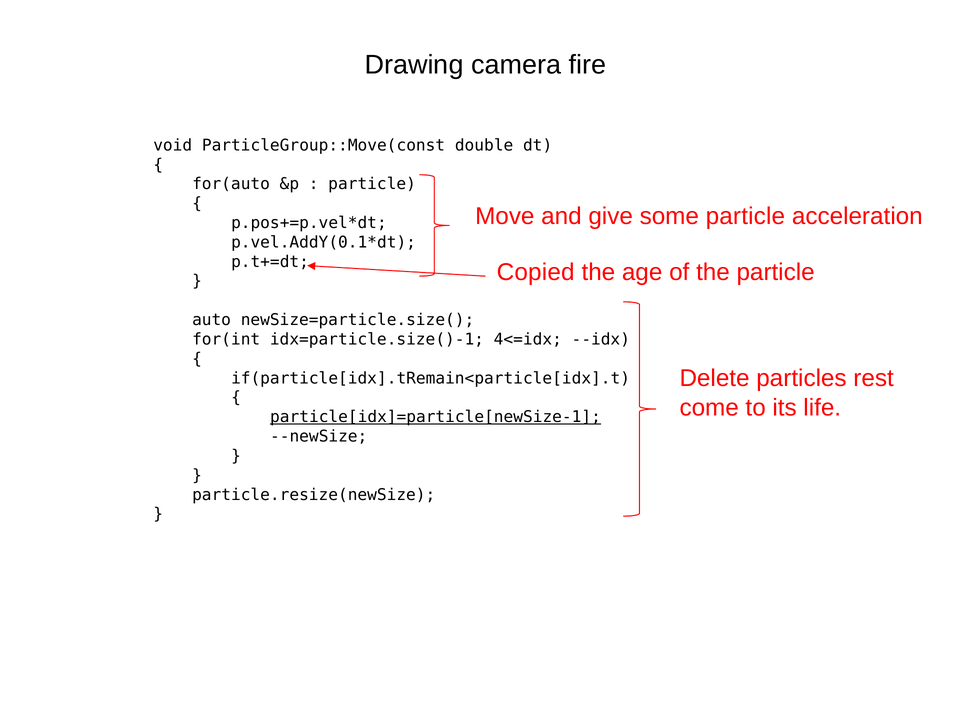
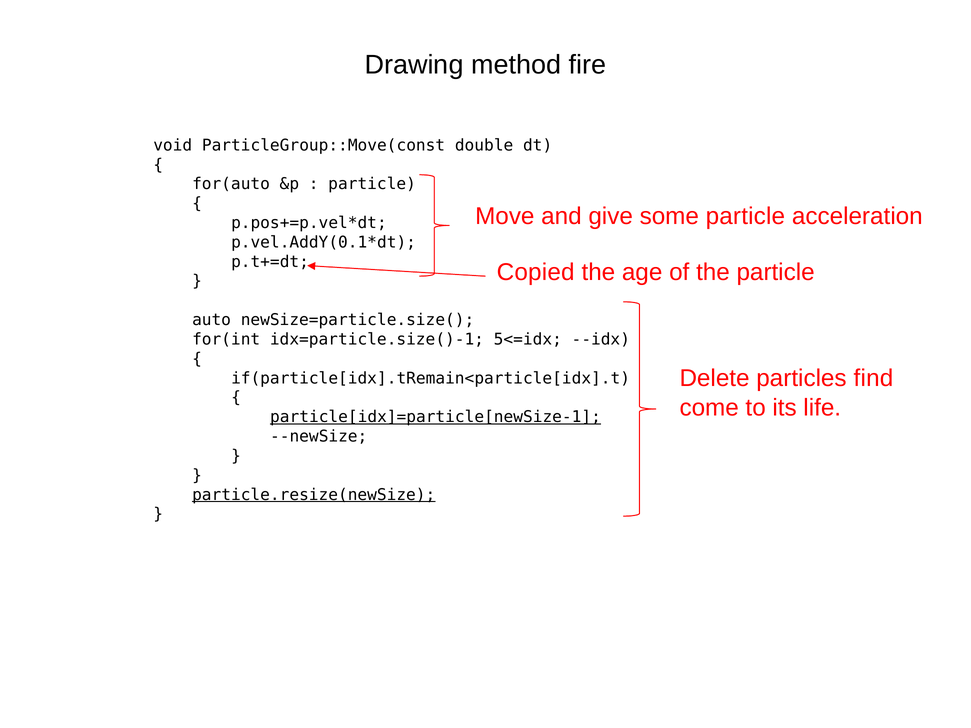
camera: camera -> method
4<=idx: 4<=idx -> 5<=idx
rest: rest -> find
particle.resize(newSize underline: none -> present
